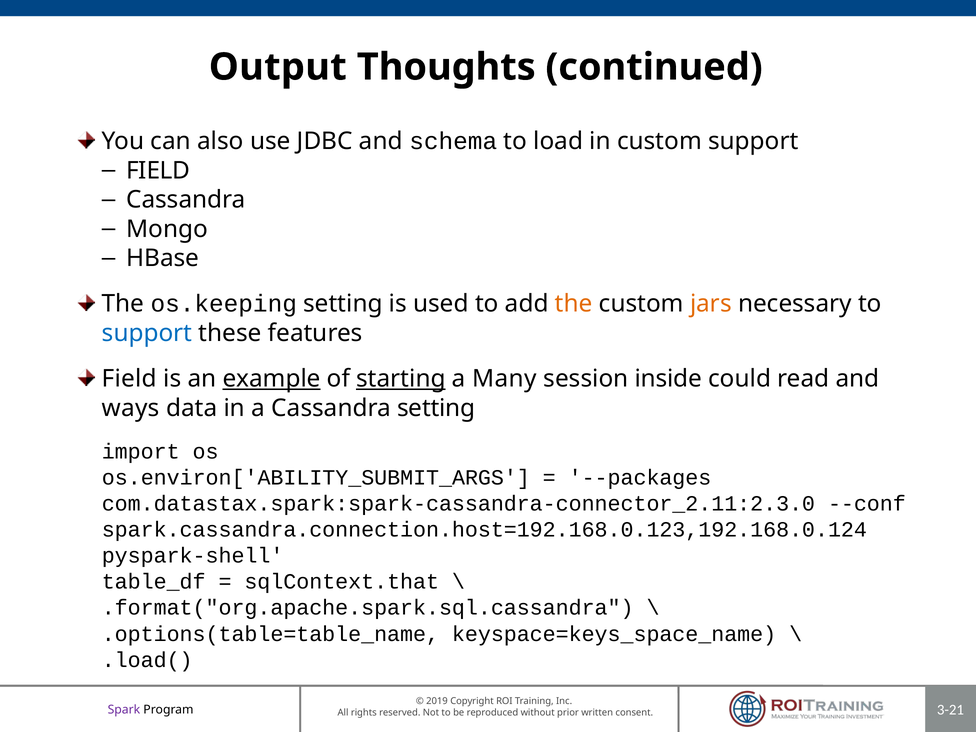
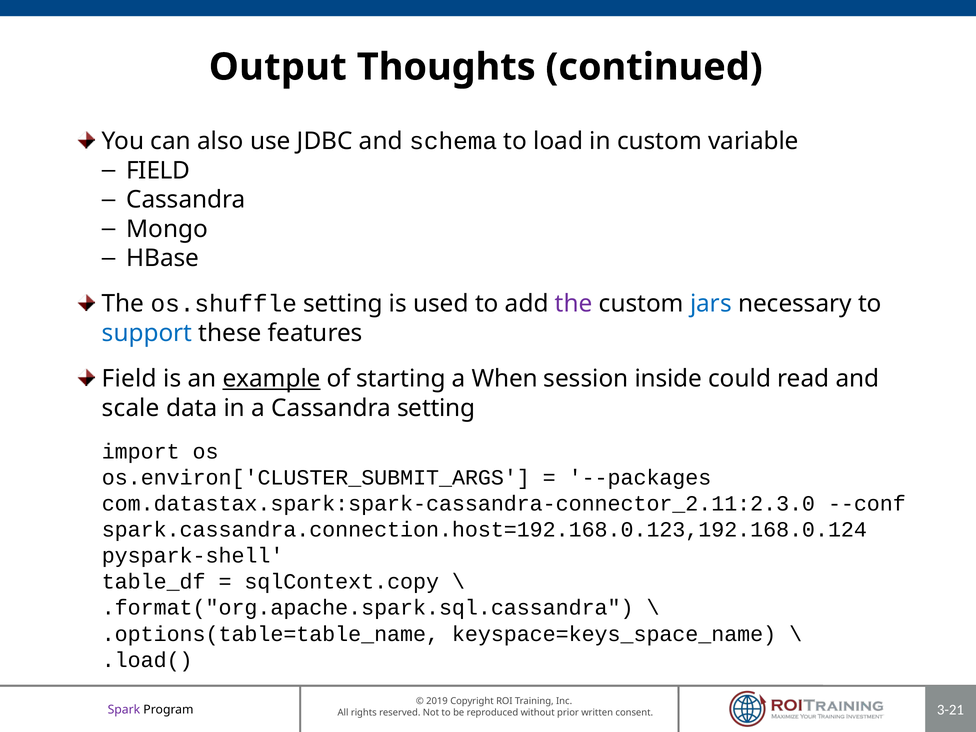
custom support: support -> variable
os.keeping: os.keeping -> os.shuffle
the at (574, 304) colour: orange -> purple
jars colour: orange -> blue
starting underline: present -> none
Many: Many -> When
ways: ways -> scale
os.environ['ABILITY_SUBMIT_ARGS: os.environ['ABILITY_SUBMIT_ARGS -> os.environ['CLUSTER_SUBMIT_ARGS
sqlContext.that: sqlContext.that -> sqlContext.copy
